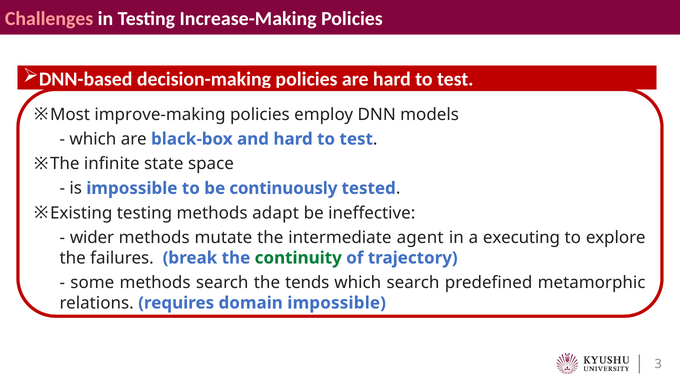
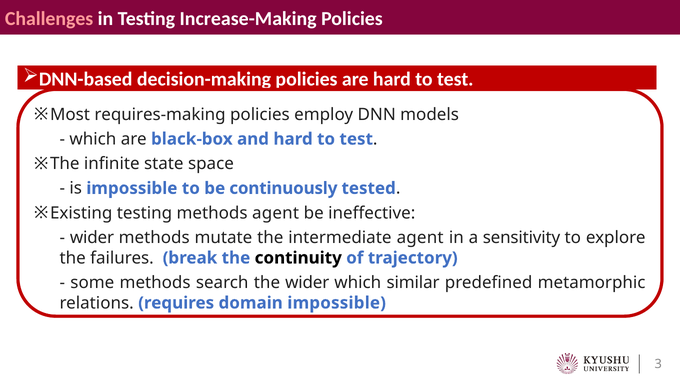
improve-making: improve-making -> requires-making
methods adapt: adapt -> agent
executing: executing -> sensitivity
continuity colour: green -> black
the tends: tends -> wider
which search: search -> similar
